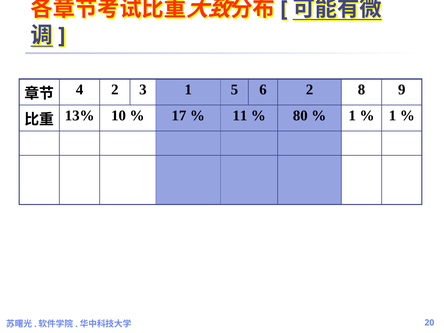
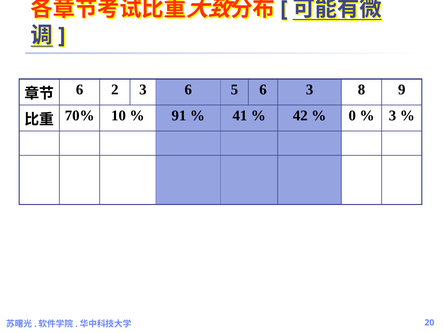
4 at (80, 90): 4 -> 6
3 1: 1 -> 6
6 2: 2 -> 3
13%: 13% -> 70%
17: 17 -> 91
11: 11 -> 41
80: 80 -> 42
1 at (352, 116): 1 -> 0
1 at (393, 116): 1 -> 3
